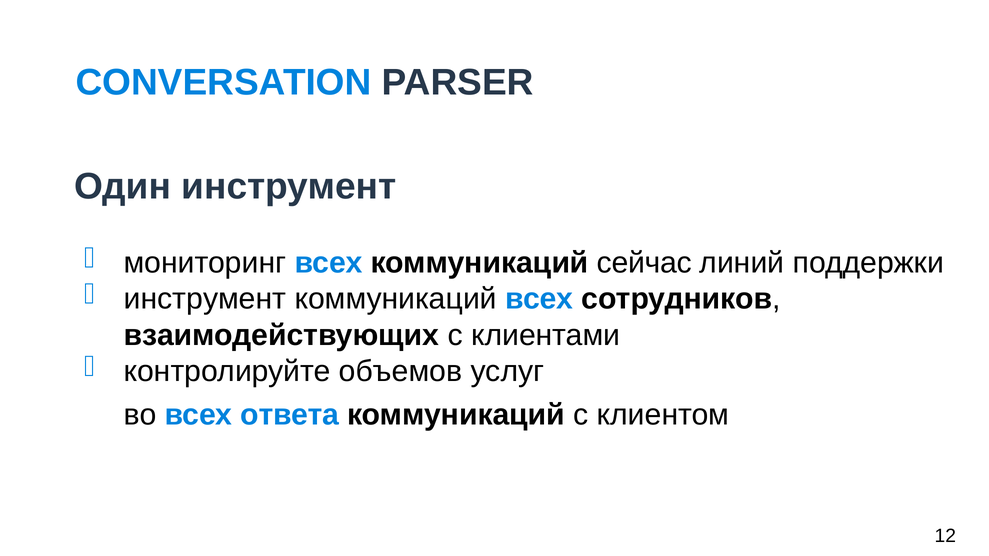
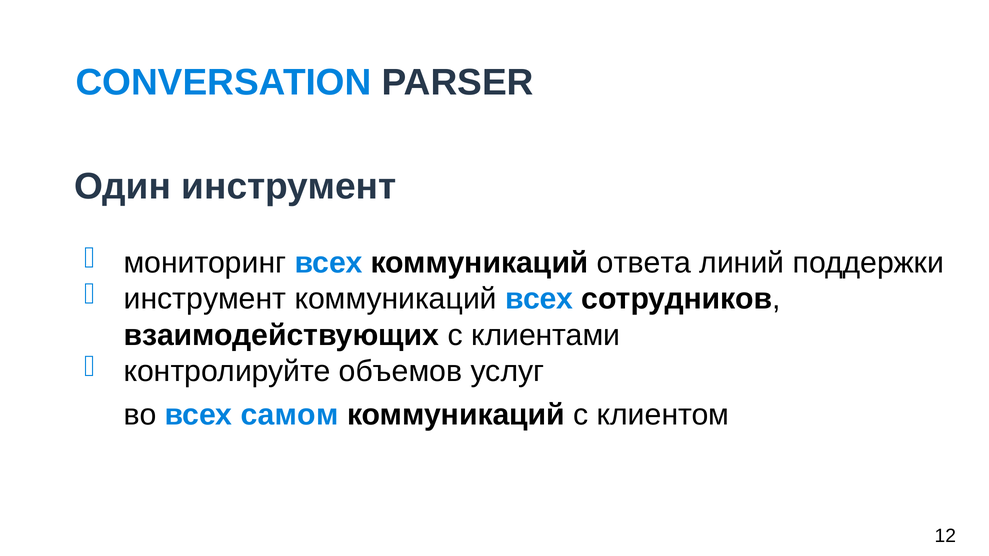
сейчас: сейчас -> ответа
ответа: ответа -> самом
